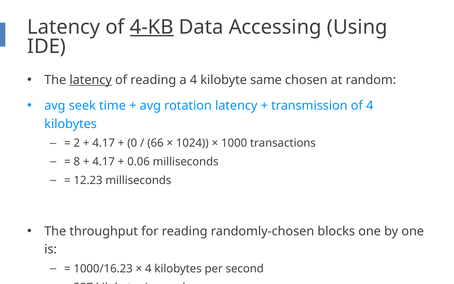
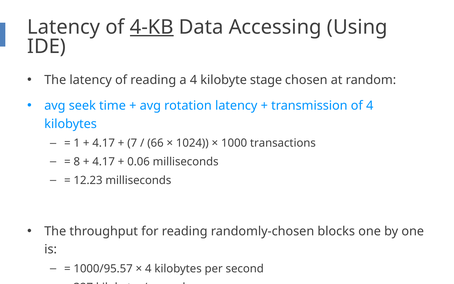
latency at (91, 80) underline: present -> none
same: same -> stage
2: 2 -> 1
0: 0 -> 7
1000/16.23: 1000/16.23 -> 1000/95.57
